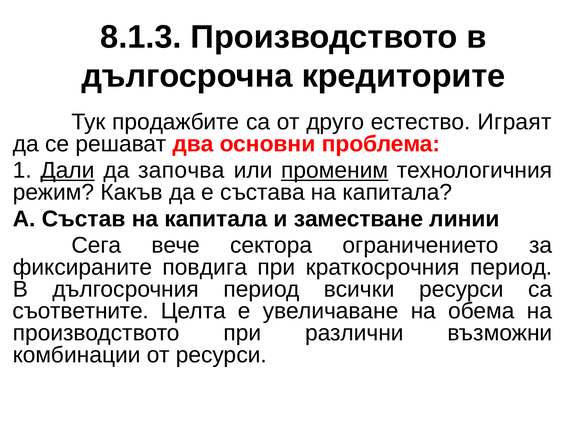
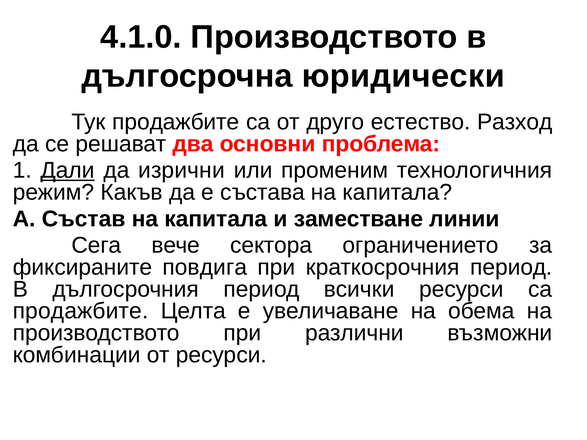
8.1.3: 8.1.3 -> 4.1.0
кредиторите: кредиторите -> юридически
Играят: Играят -> Разход
започва: започва -> изрични
променим underline: present -> none
съответните at (81, 311): съответните -> продажбите
